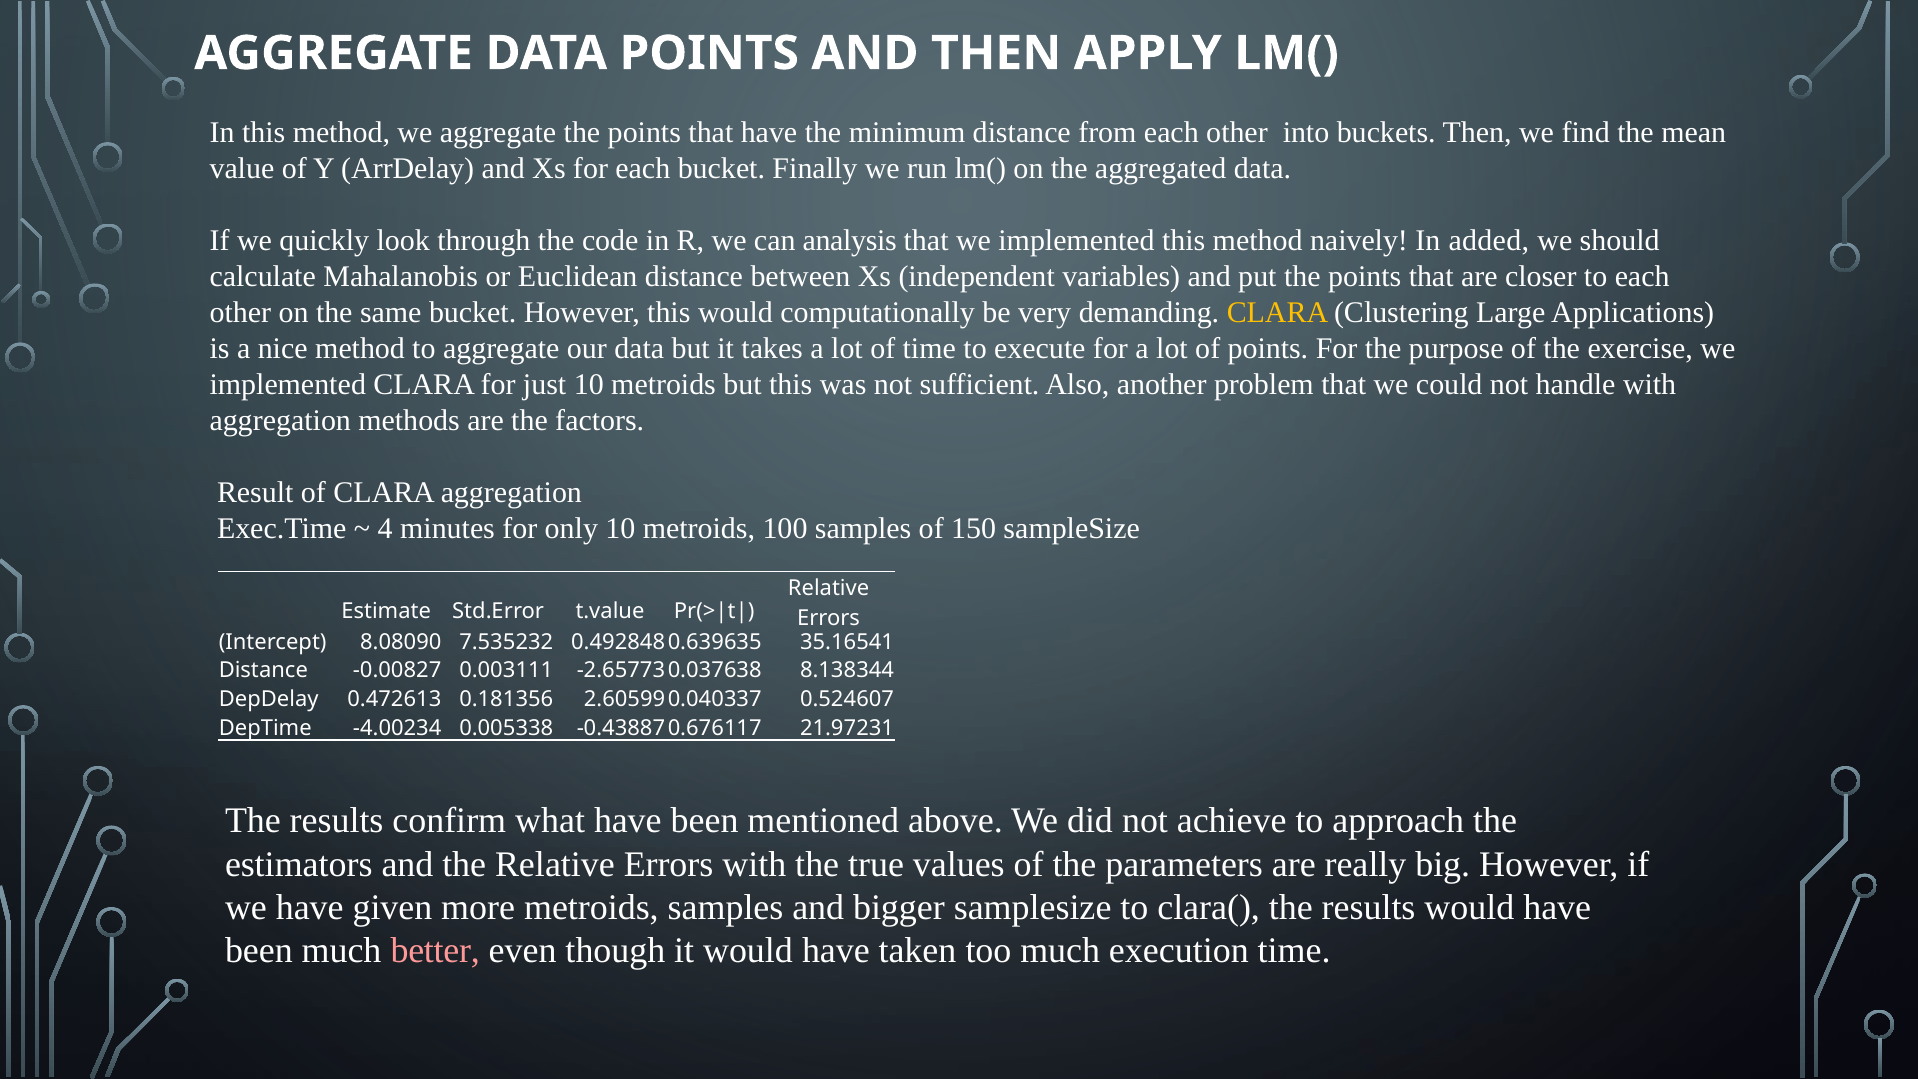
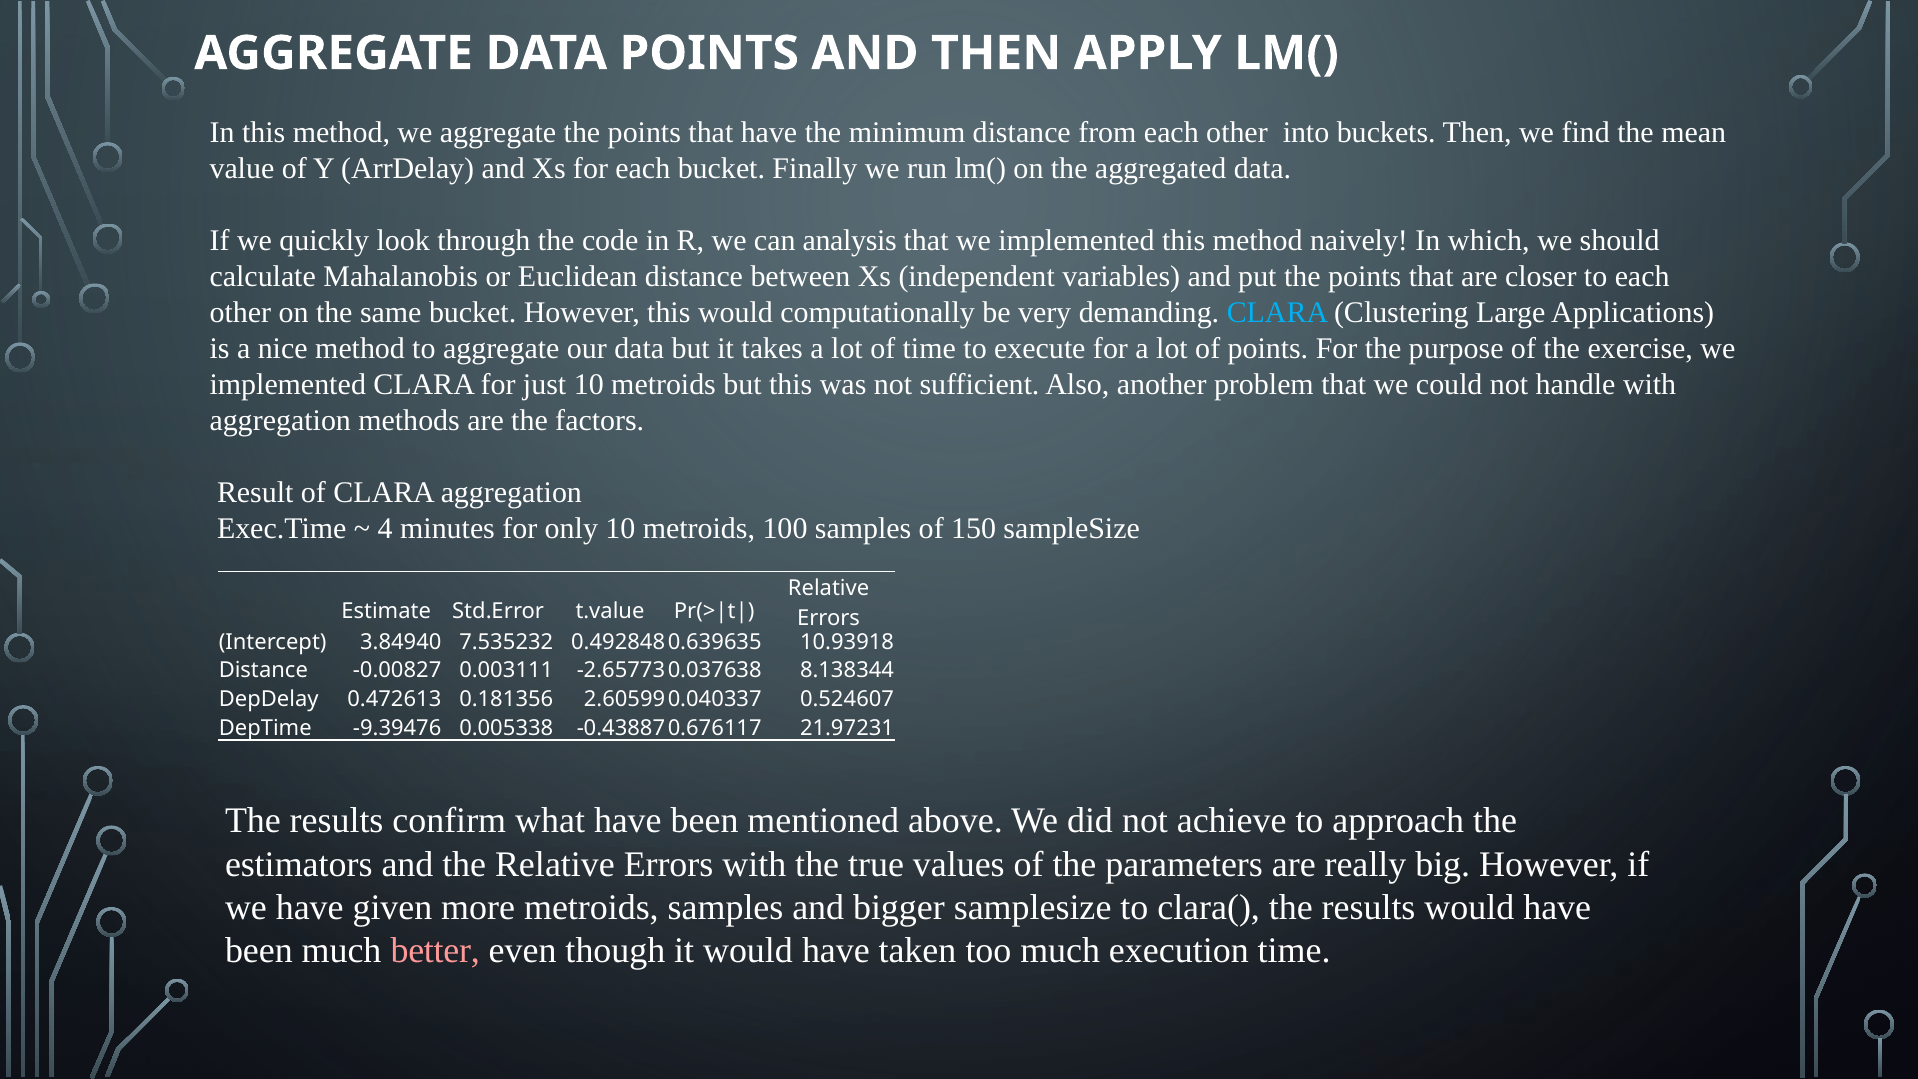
added: added -> which
CLARA at (1277, 313) colour: yellow -> light blue
8.08090: 8.08090 -> 3.84940
35.16541: 35.16541 -> 10.93918
-4.00234: -4.00234 -> -9.39476
